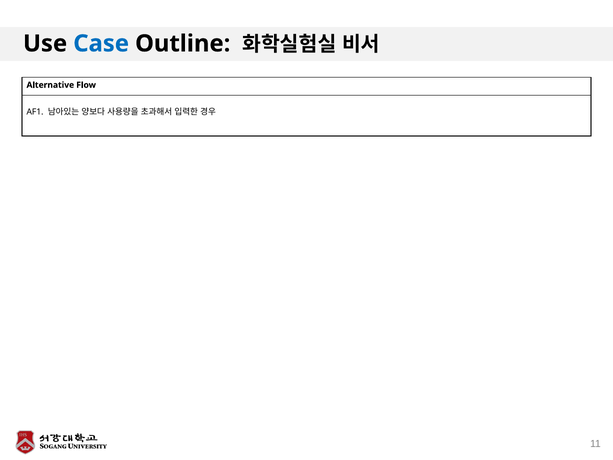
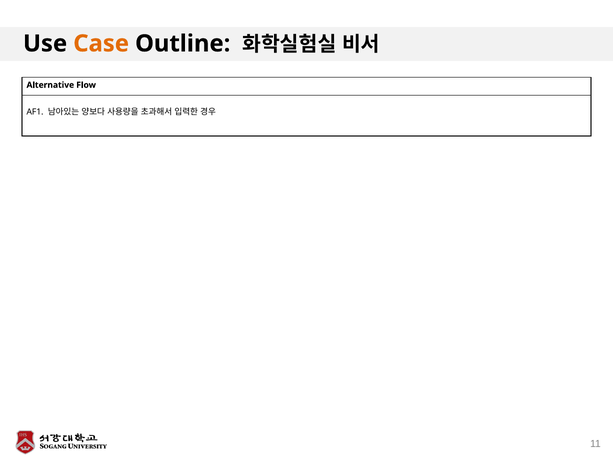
Case colour: blue -> orange
